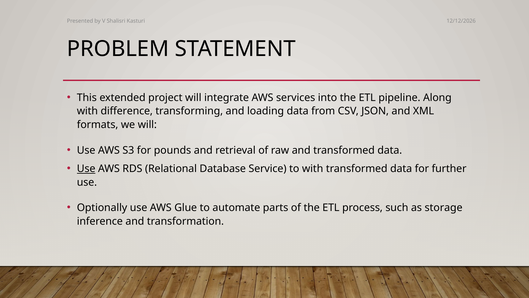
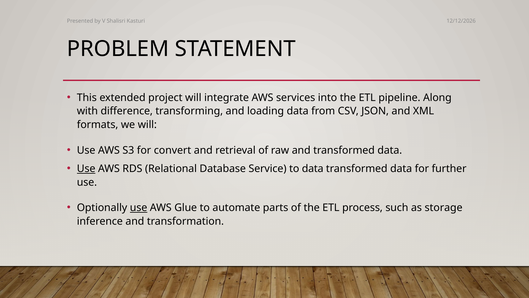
pounds: pounds -> convert
to with: with -> data
use at (139, 207) underline: none -> present
